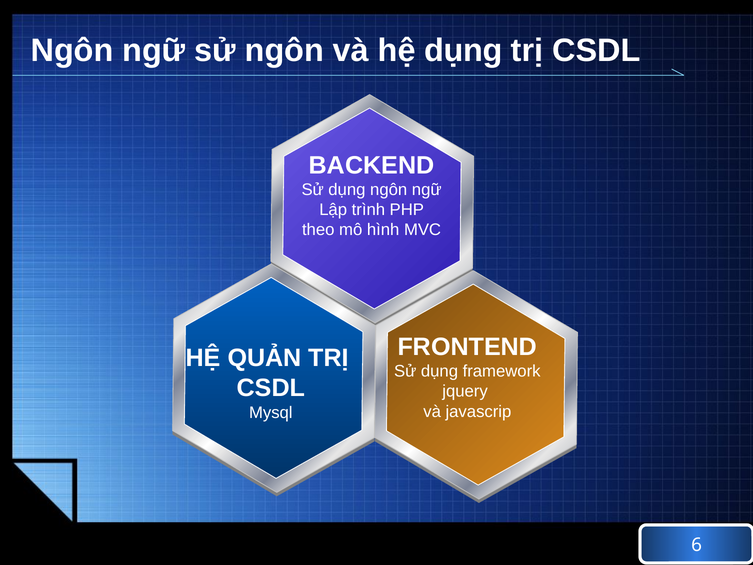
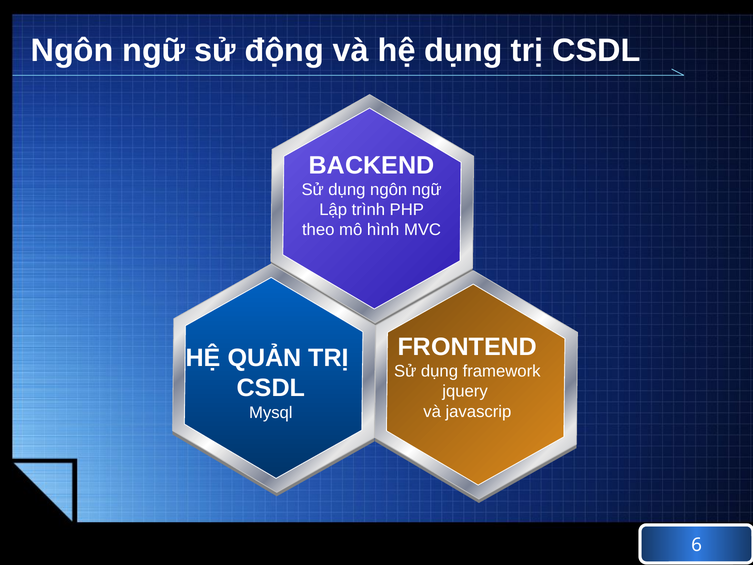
sử ngôn: ngôn -> động
